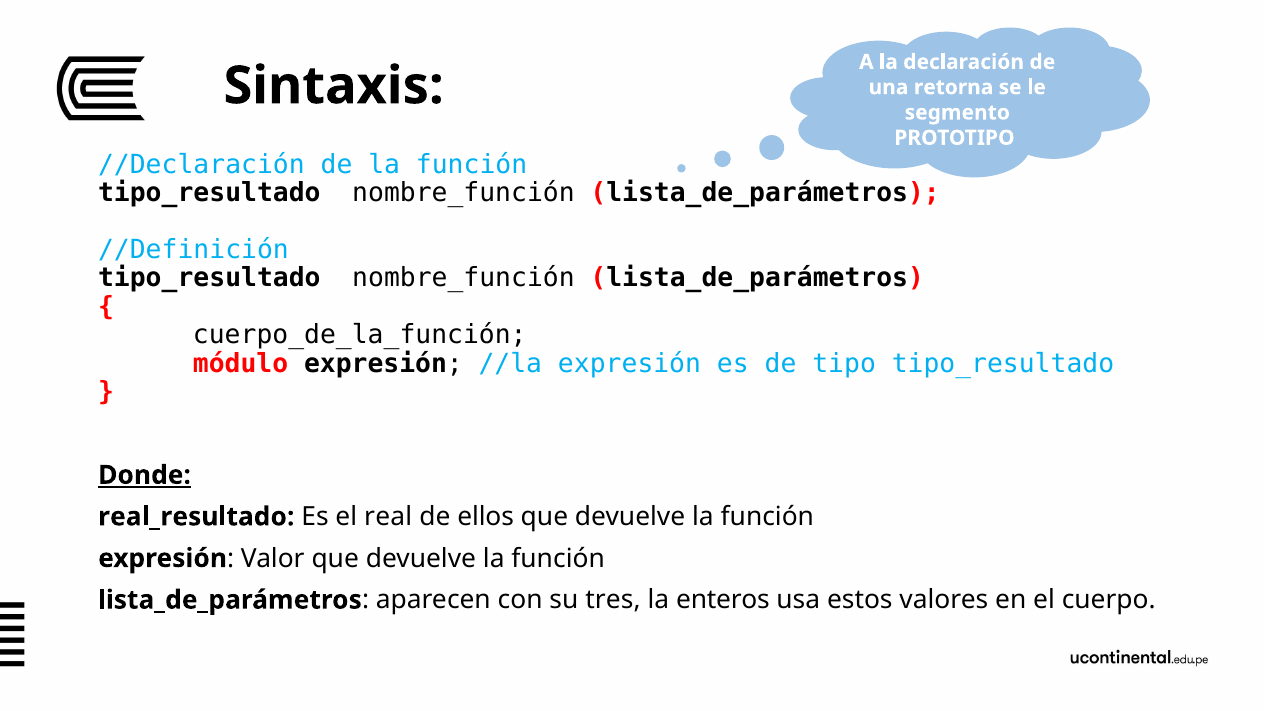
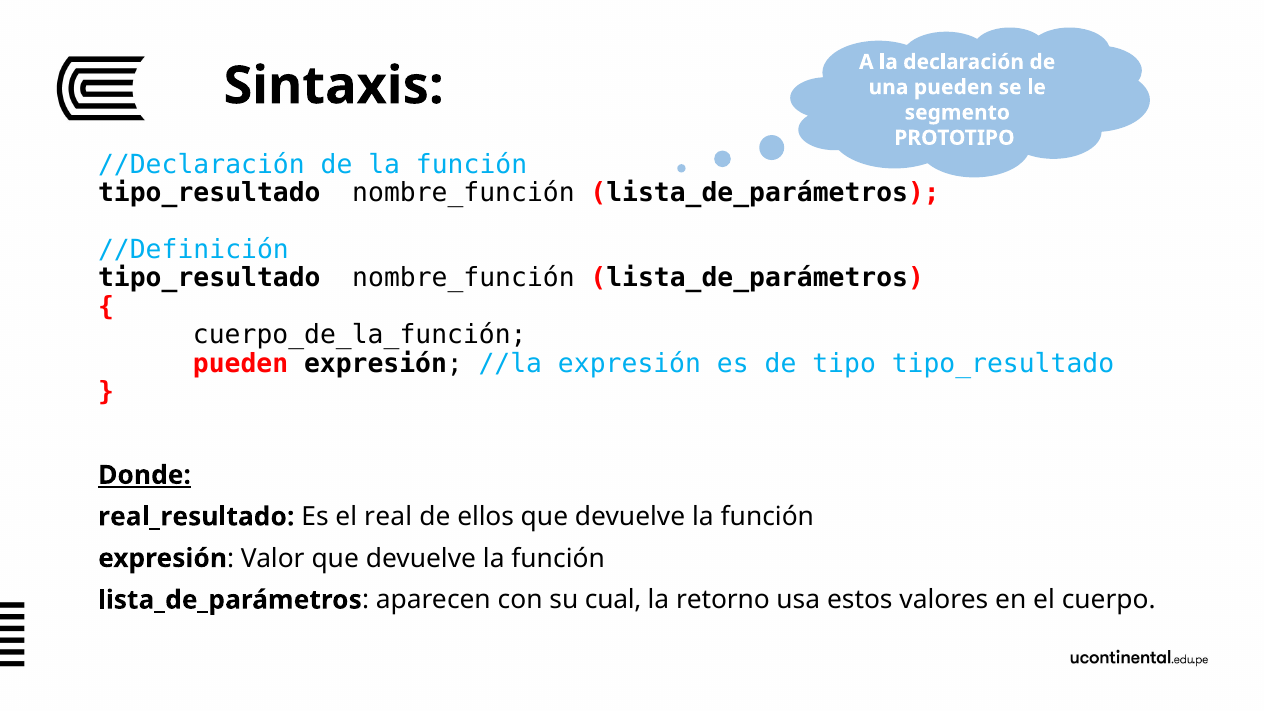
una retorna: retorna -> pueden
módulo at (241, 363): módulo -> pueden
tres: tres -> cual
enteros: enteros -> retorno
